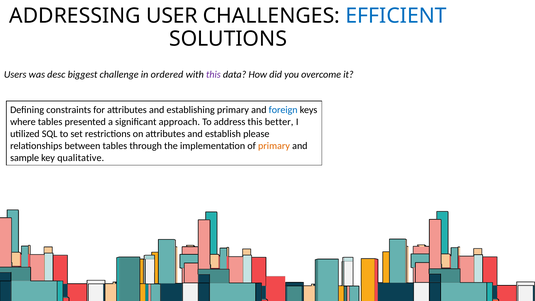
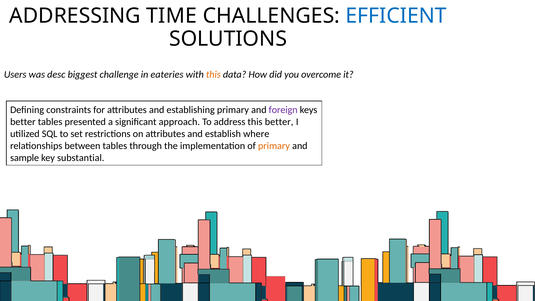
USER: USER -> TIME
ordered: ordered -> eateries
this at (213, 75) colour: purple -> orange
foreign colour: blue -> purple
where at (23, 122): where -> better
please: please -> where
qualitative: qualitative -> substantial
